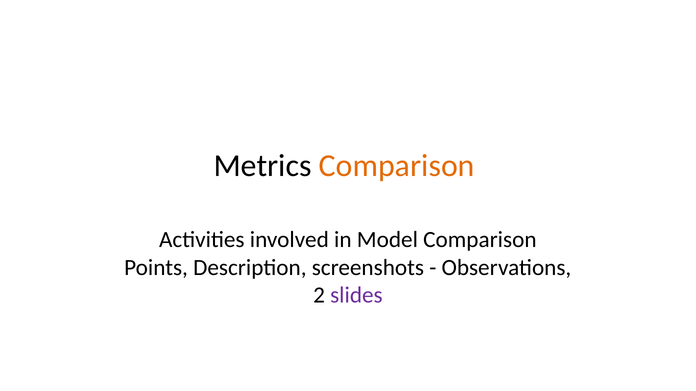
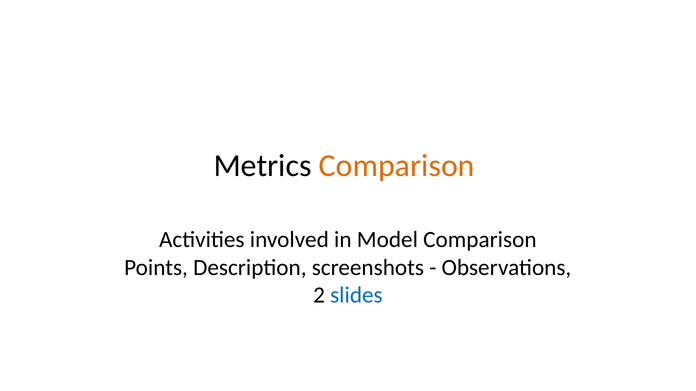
slides colour: purple -> blue
